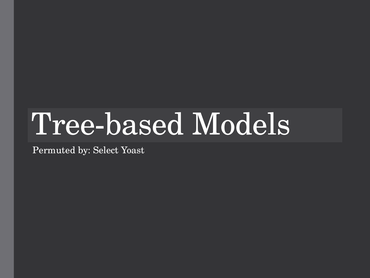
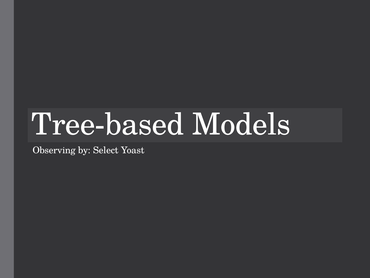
Permuted: Permuted -> Observing
